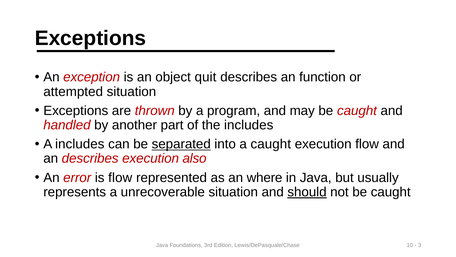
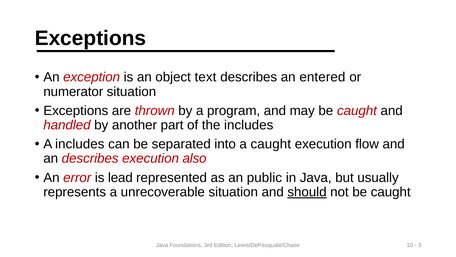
quit: quit -> text
function: function -> entered
attempted: attempted -> numerator
separated underline: present -> none
is flow: flow -> lead
where: where -> public
